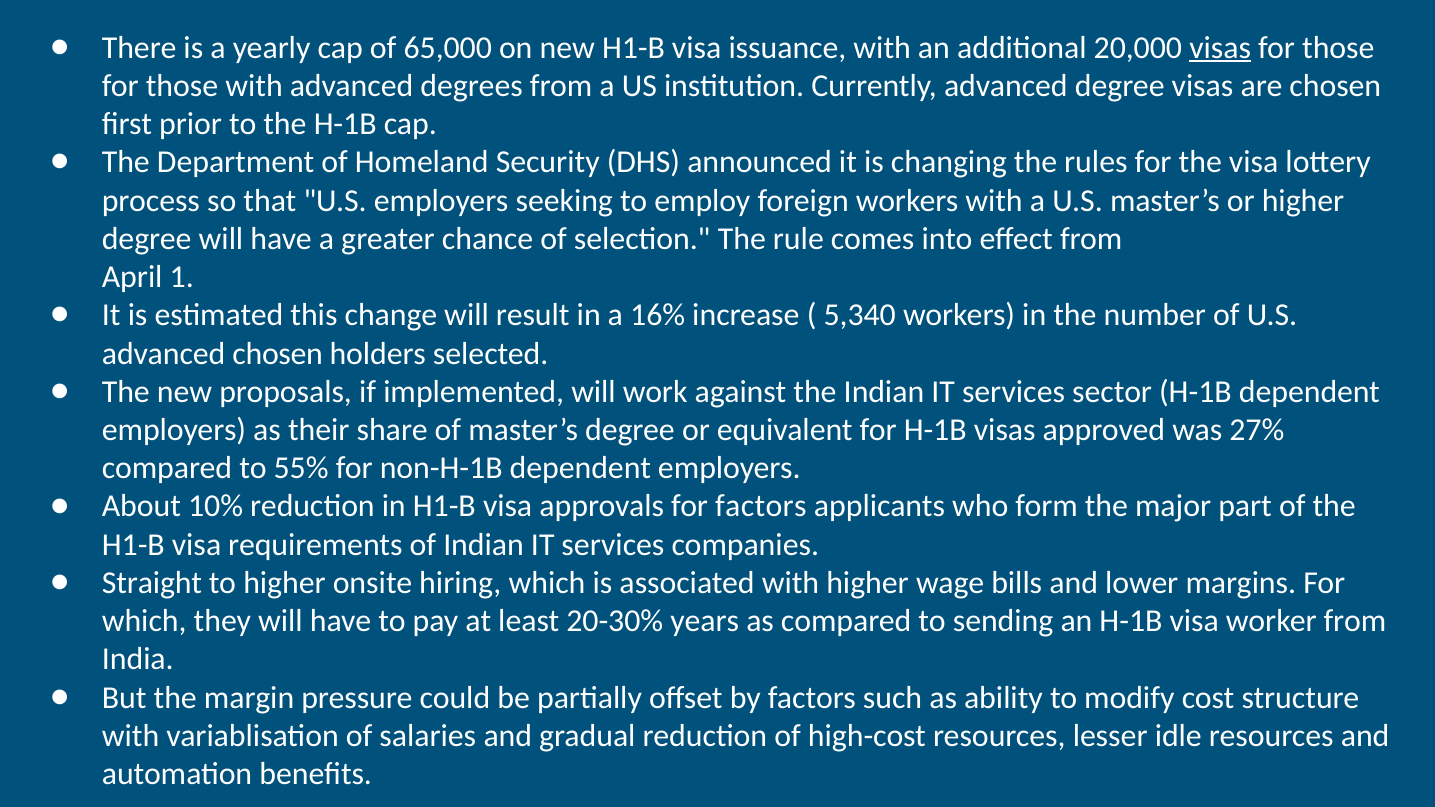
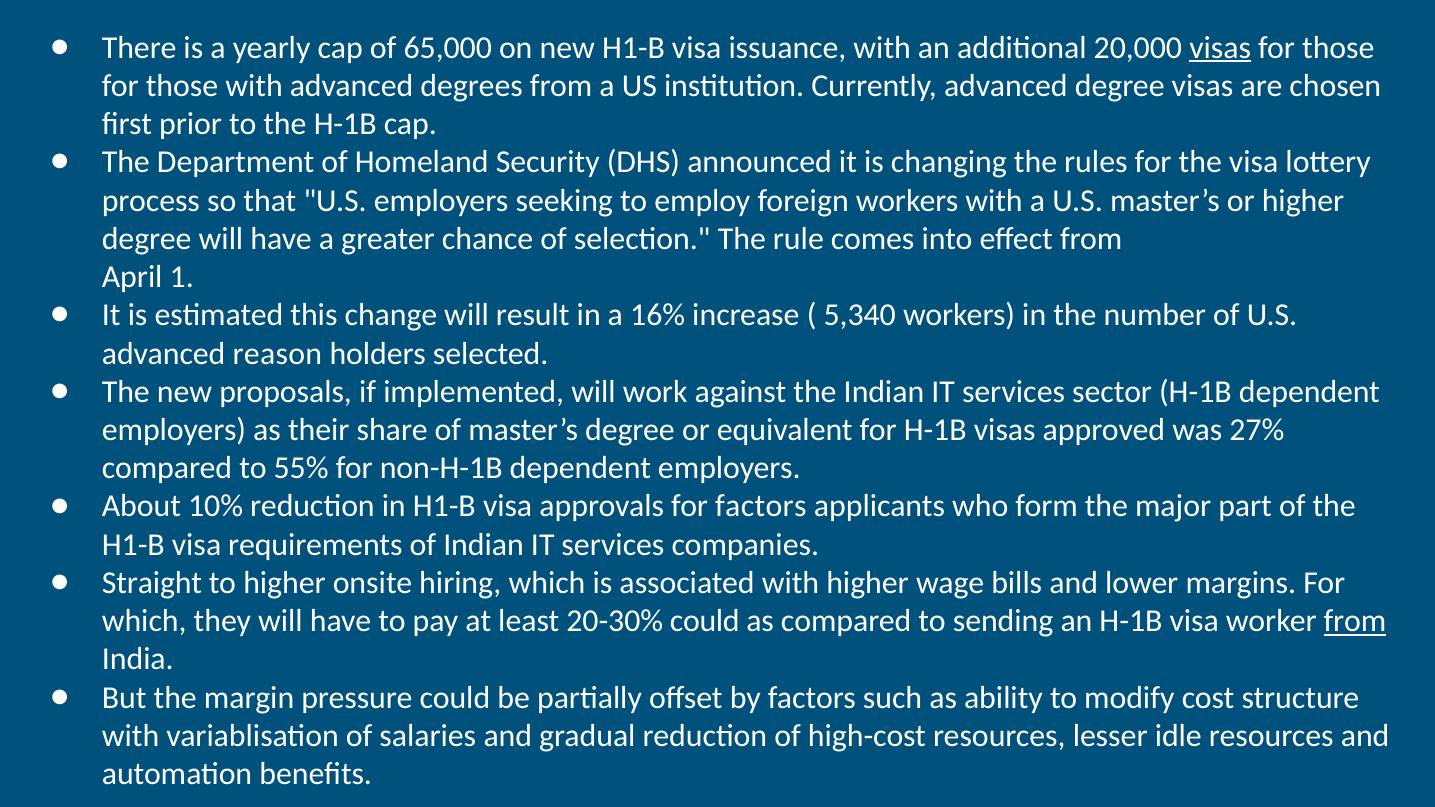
advanced chosen: chosen -> reason
20-30% years: years -> could
from at (1355, 621) underline: none -> present
